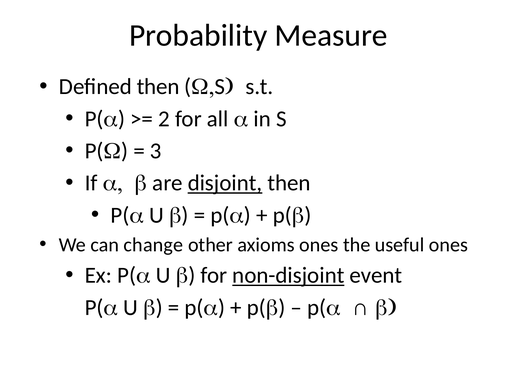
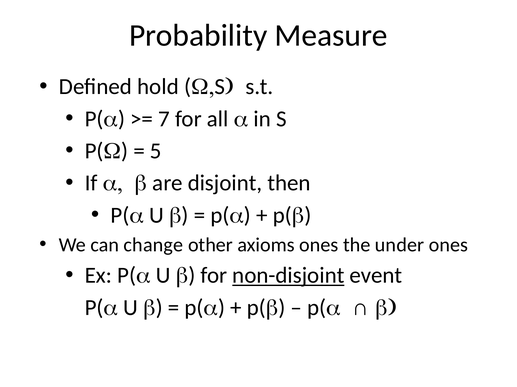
Defined then: then -> hold
2: 2 -> 7
3: 3 -> 5
disjoint underline: present -> none
useful: useful -> under
